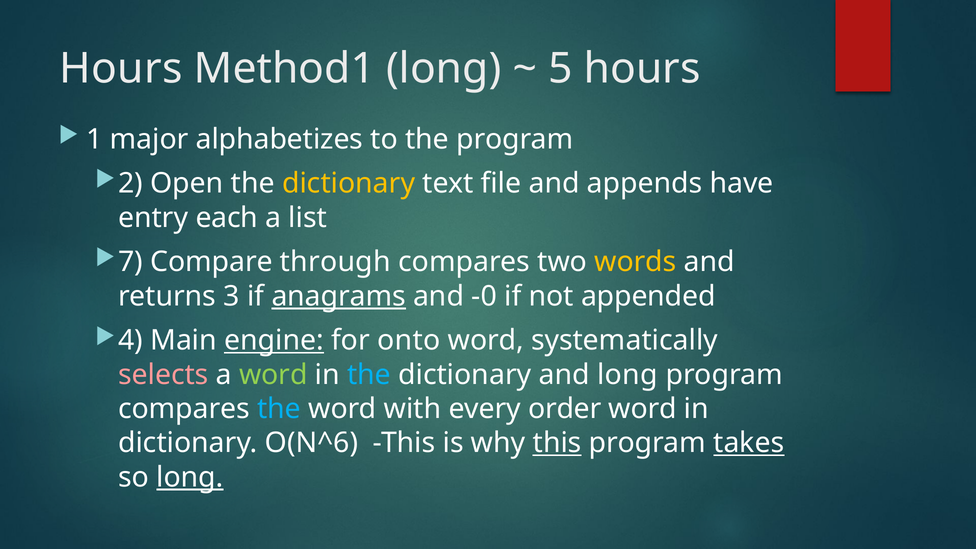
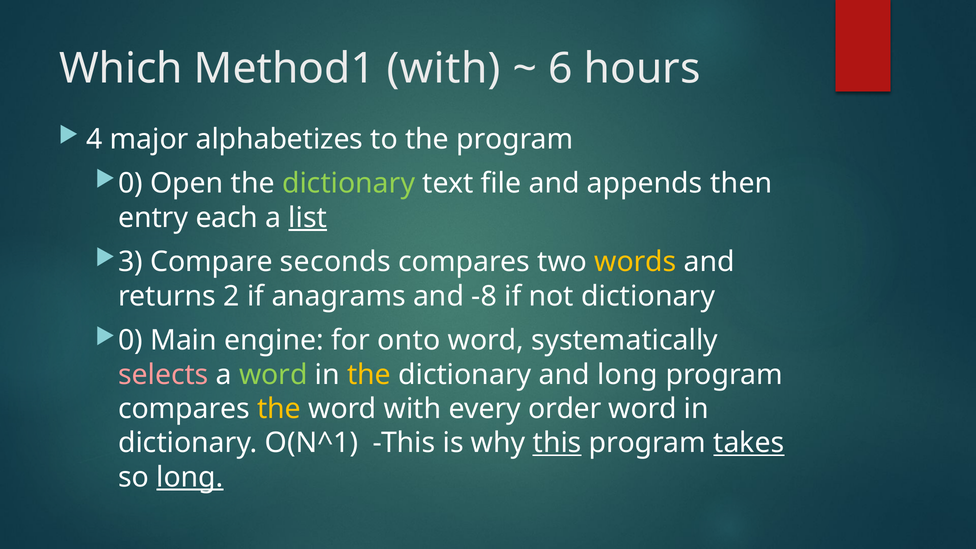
Hours at (121, 69): Hours -> Which
Method1 long: long -> with
5: 5 -> 6
1: 1 -> 4
2 at (130, 183): 2 -> 0
dictionary at (349, 183) colour: yellow -> light green
have: have -> then
list underline: none -> present
7: 7 -> 3
through: through -> seconds
3: 3 -> 2
anagrams underline: present -> none
-0: -0 -> -8
not appended: appended -> dictionary
4 at (130, 341): 4 -> 0
engine underline: present -> none
the at (369, 375) colour: light blue -> yellow
the at (279, 409) colour: light blue -> yellow
O(N^6: O(N^6 -> O(N^1
